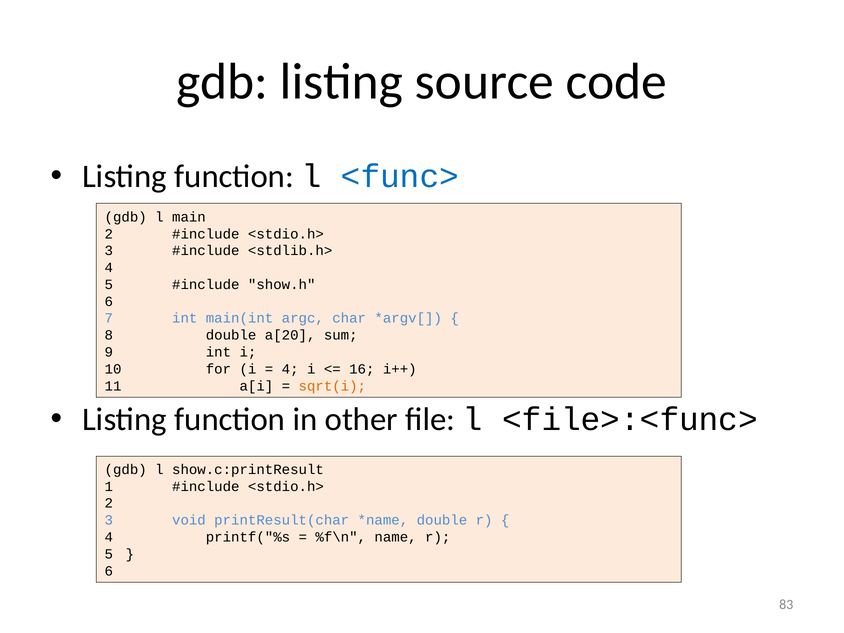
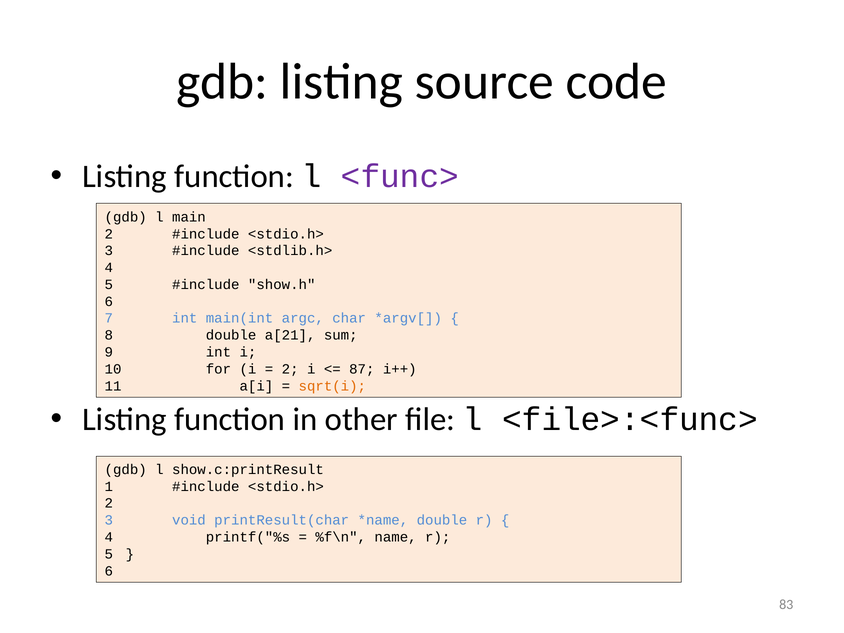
<func> colour: blue -> purple
a[20: a[20 -> a[21
4 at (290, 369): 4 -> 2
16: 16 -> 87
